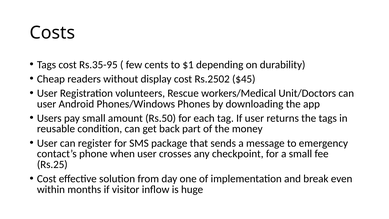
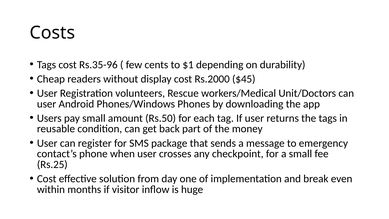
Rs.35-95: Rs.35-95 -> Rs.35-96
Rs.2502: Rs.2502 -> Rs.2000
